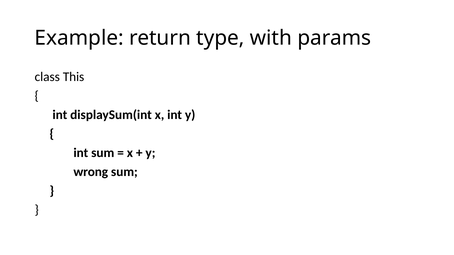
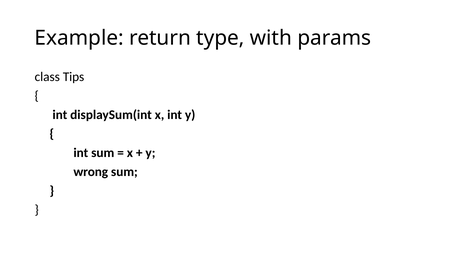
This: This -> Tips
